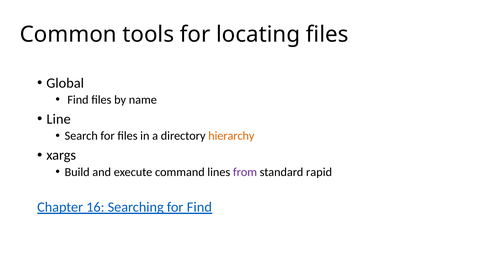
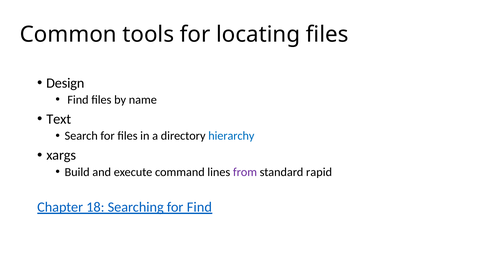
Global: Global -> Design
Line: Line -> Text
hierarchy colour: orange -> blue
16: 16 -> 18
